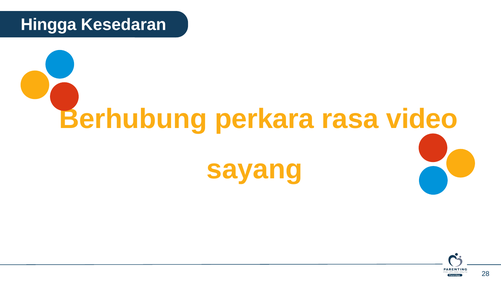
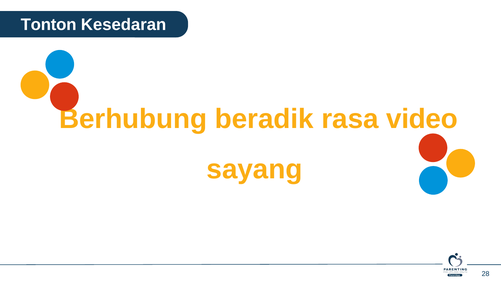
Hingga: Hingga -> Tonton
perkara: perkara -> beradik
